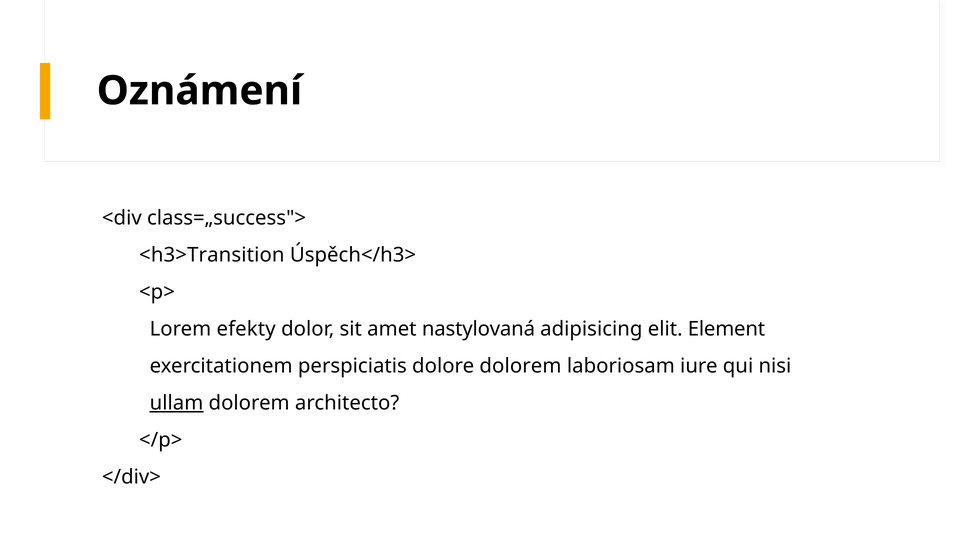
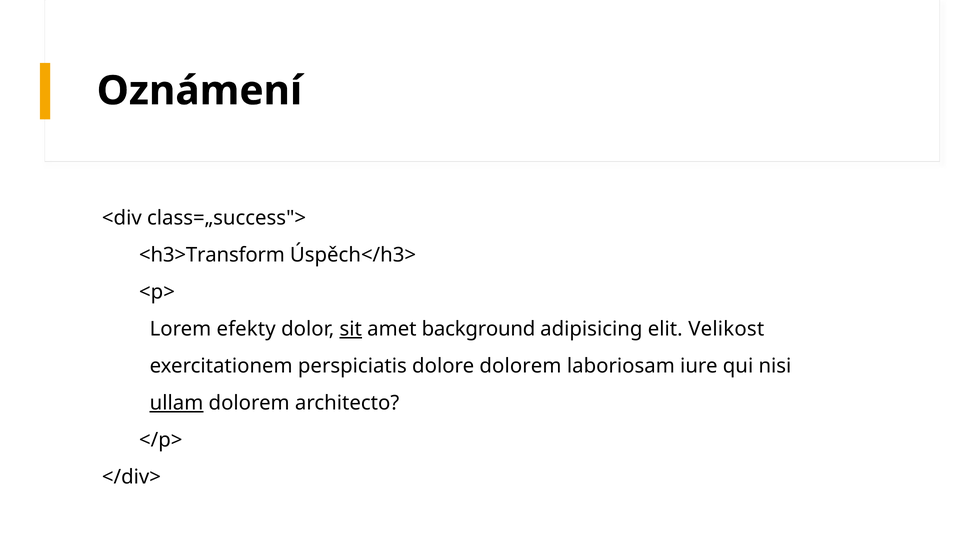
<h3>Transition: <h3>Transition -> <h3>Transform
sit underline: none -> present
nastylovaná: nastylovaná -> background
Element: Element -> Velikost
